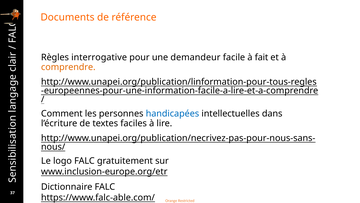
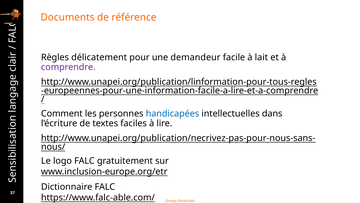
interrogative: interrogative -> délicatement
fait: fait -> lait
comprendre colour: orange -> purple
